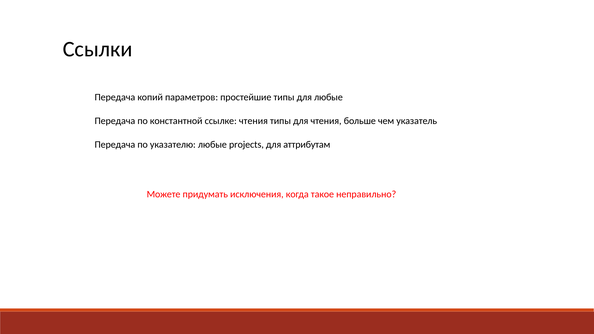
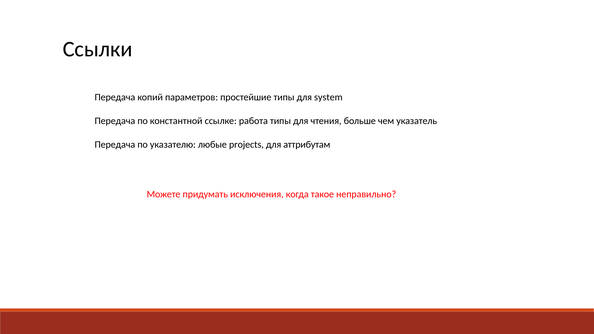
для любые: любые -> system
ссылке чтения: чтения -> работа
